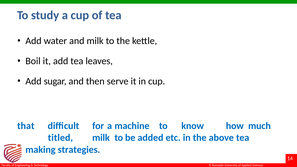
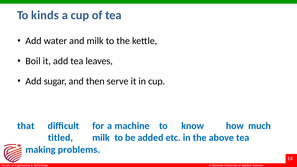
study: study -> kinds
strategies: strategies -> problems
